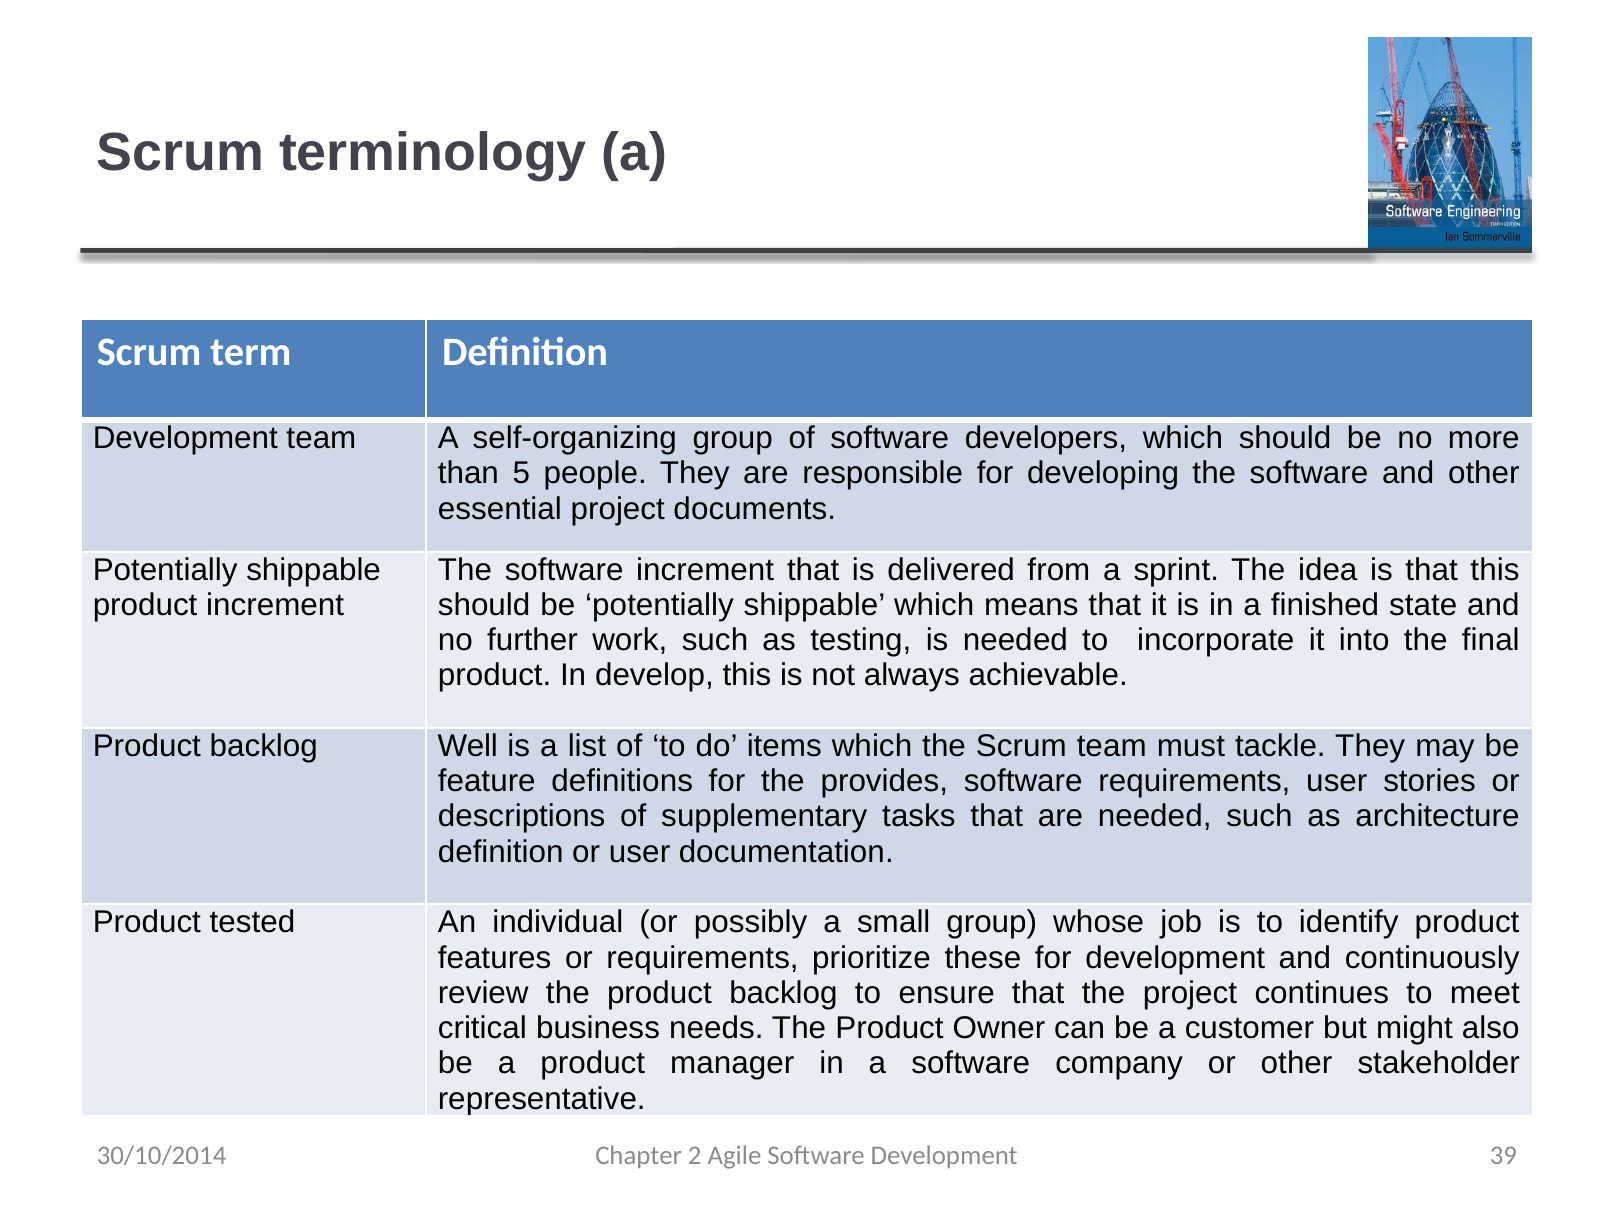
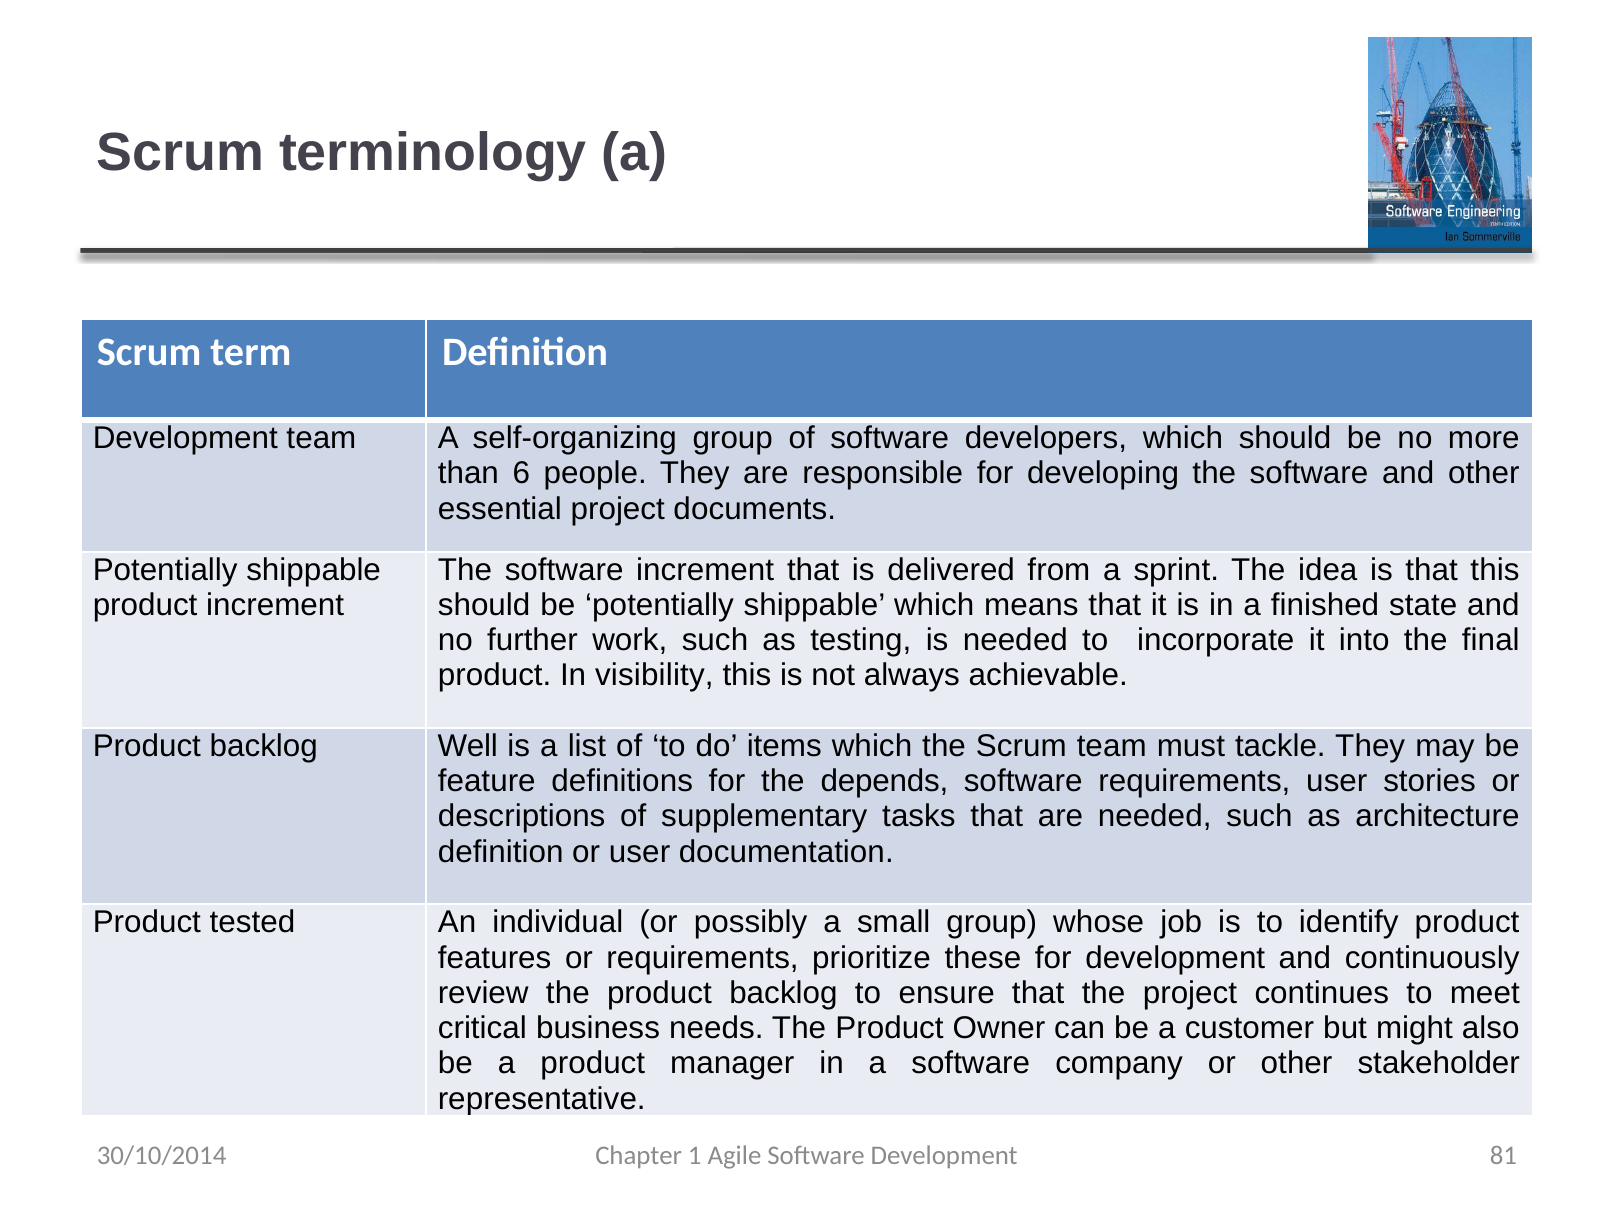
5: 5 -> 6
develop: develop -> visibility
provides: provides -> depends
2: 2 -> 1
39: 39 -> 81
